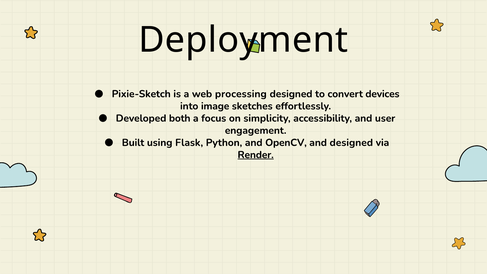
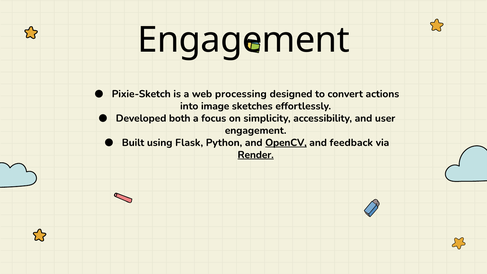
Deployment at (243, 40): Deployment -> Engagement
devices: devices -> actions
OpenCV underline: none -> present
and designed: designed -> feedback
